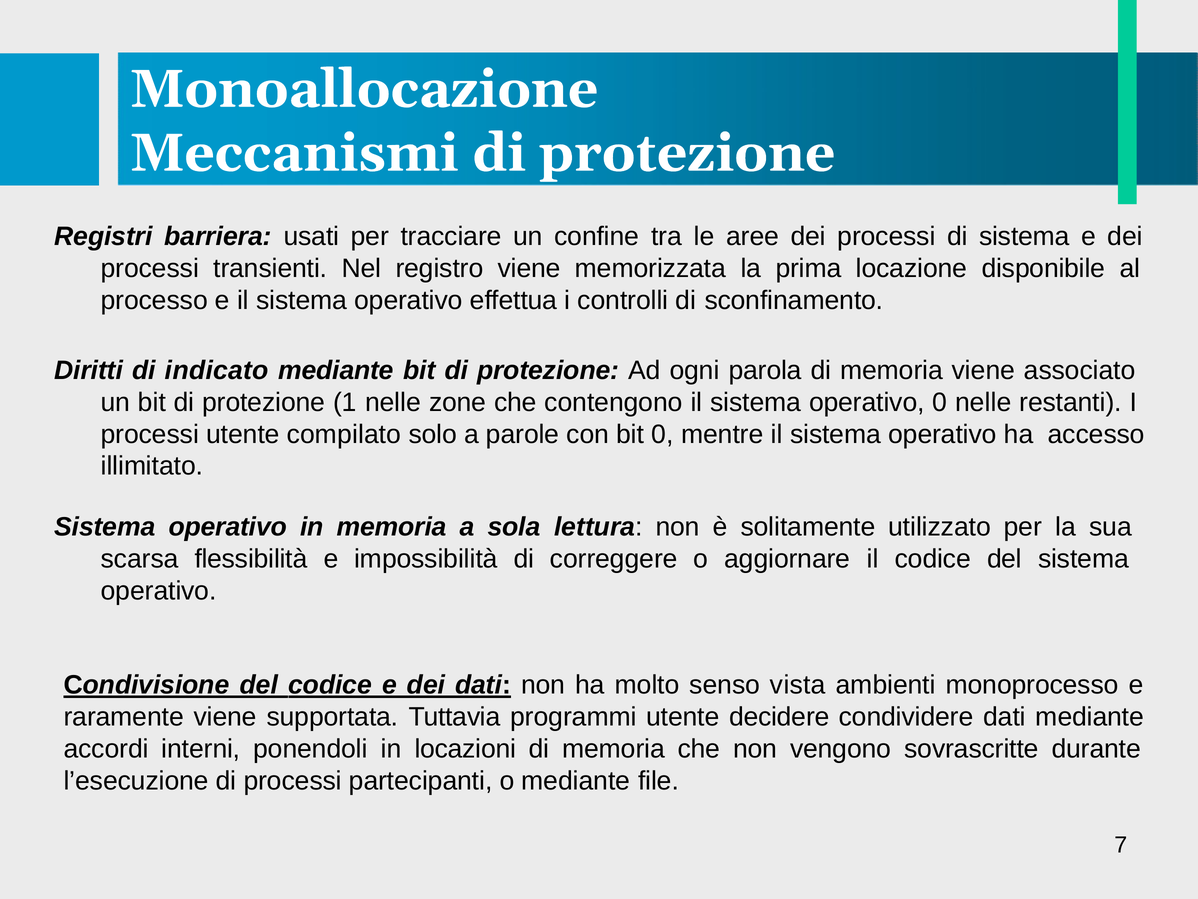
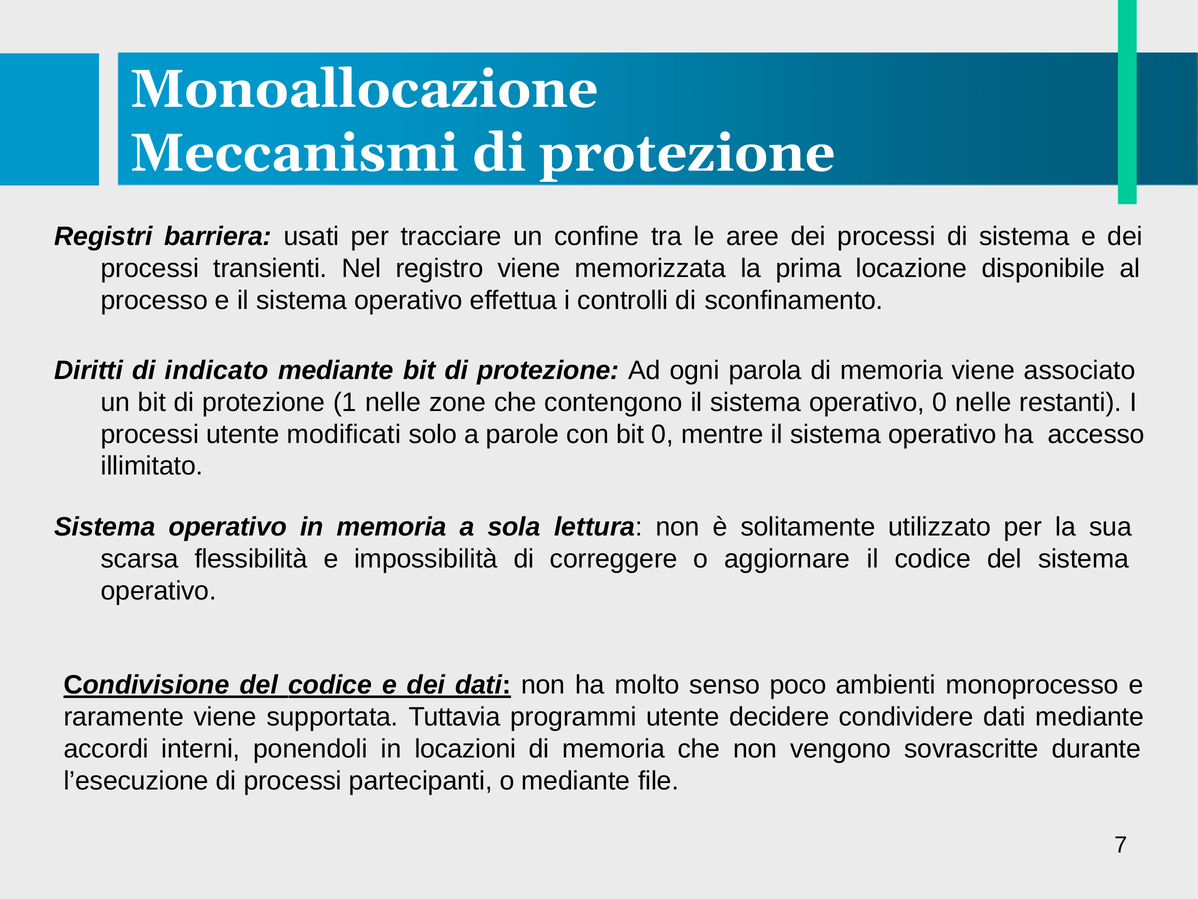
compilato: compilato -> modificati
vista: vista -> poco
